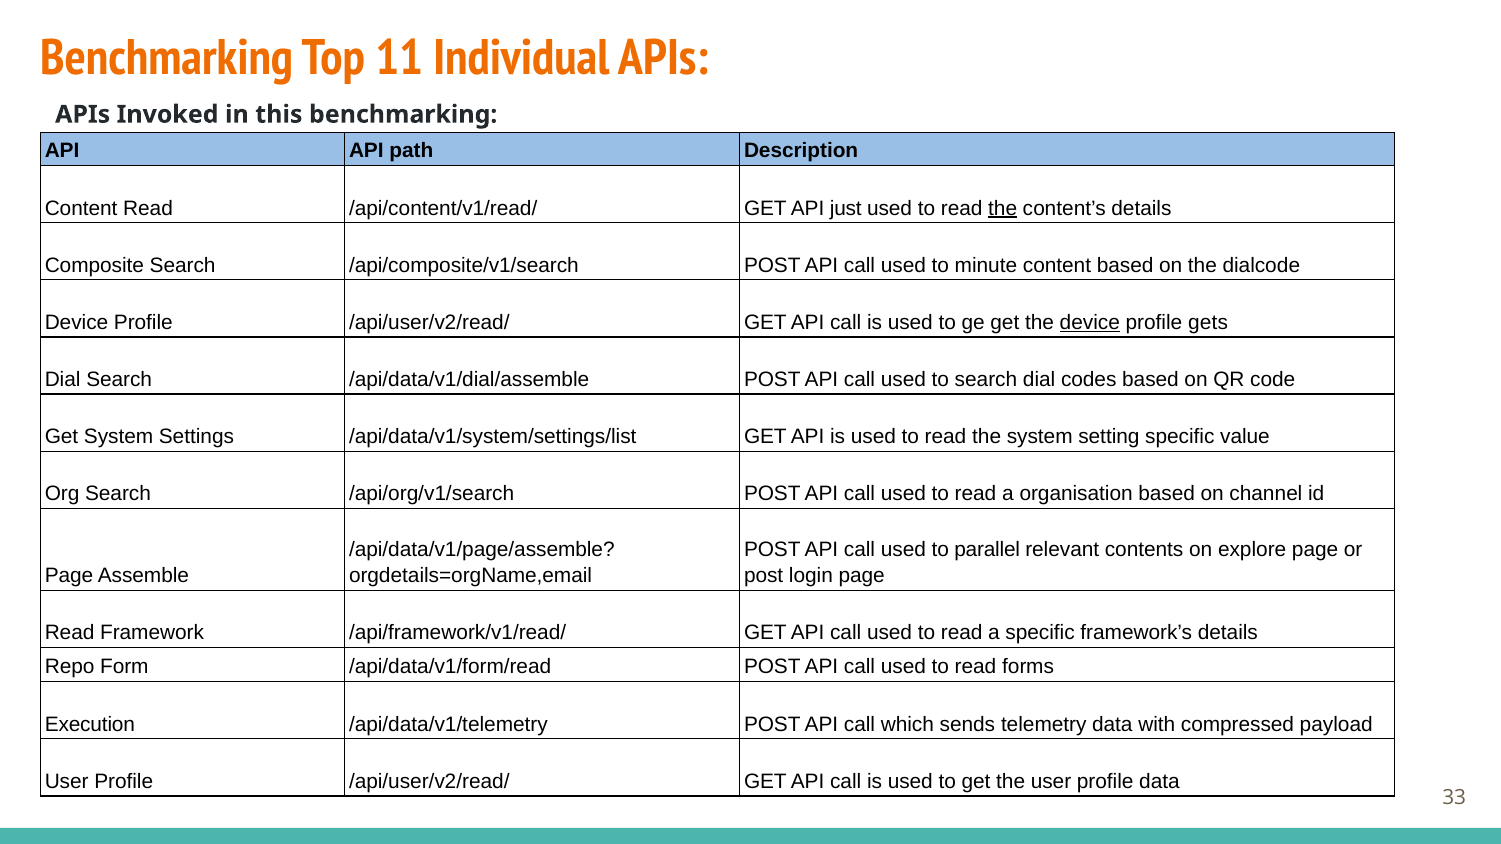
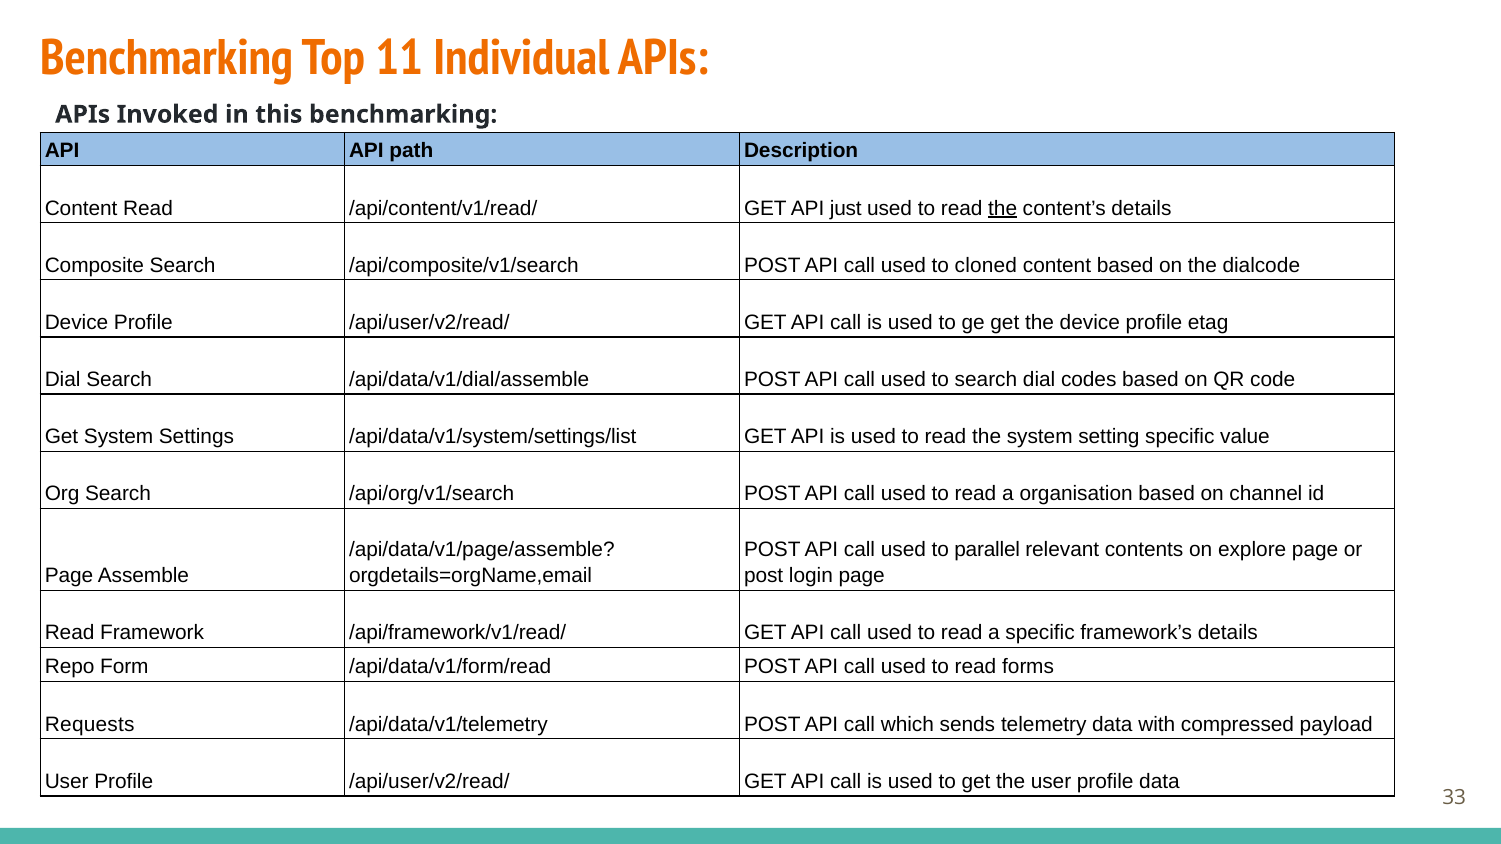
minute: minute -> cloned
device at (1090, 323) underline: present -> none
gets: gets -> etag
Execution: Execution -> Requests
